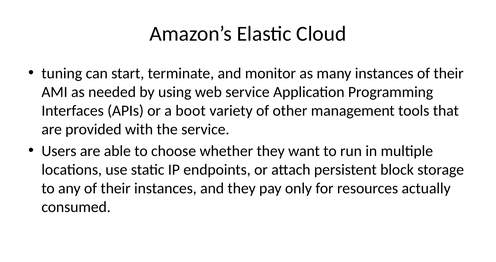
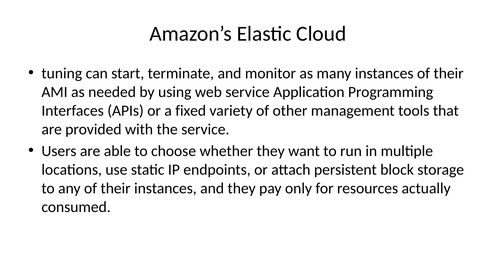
boot: boot -> fixed
